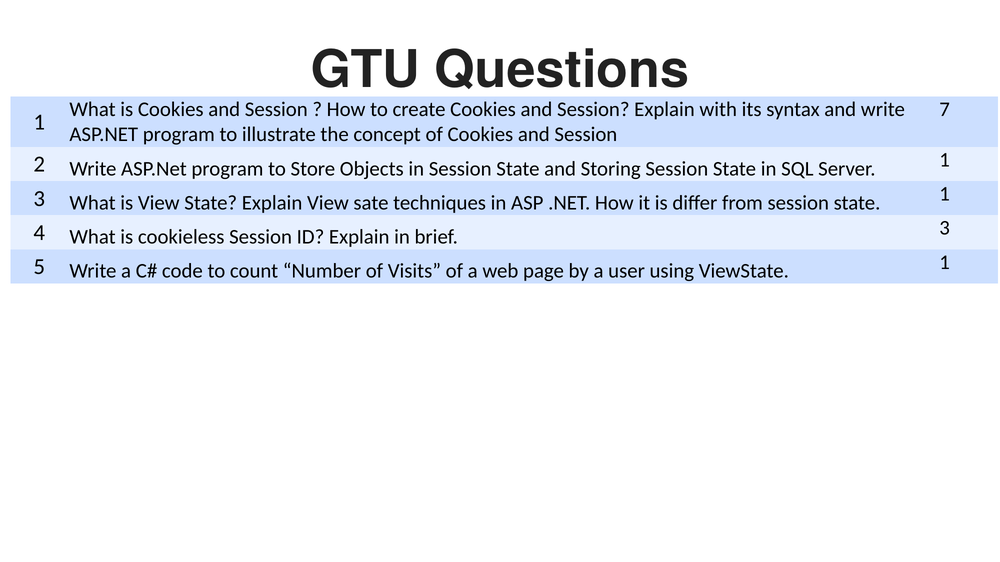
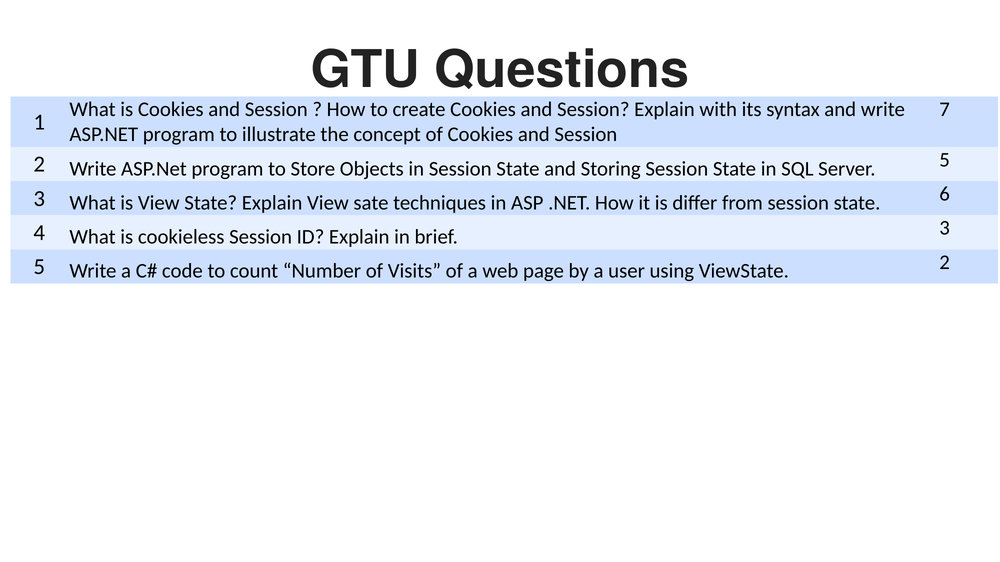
Server 1: 1 -> 5
state 1: 1 -> 6
ViewState 1: 1 -> 2
